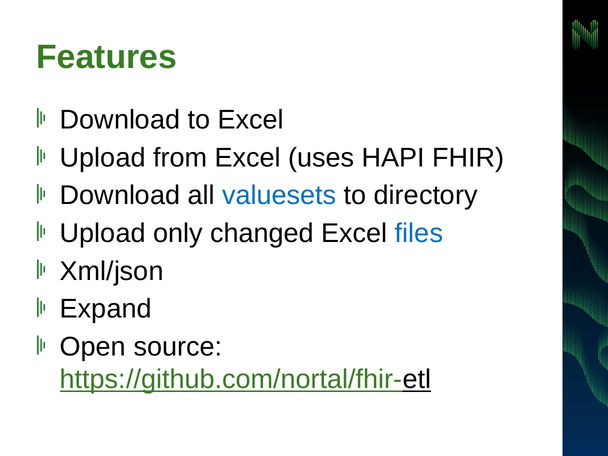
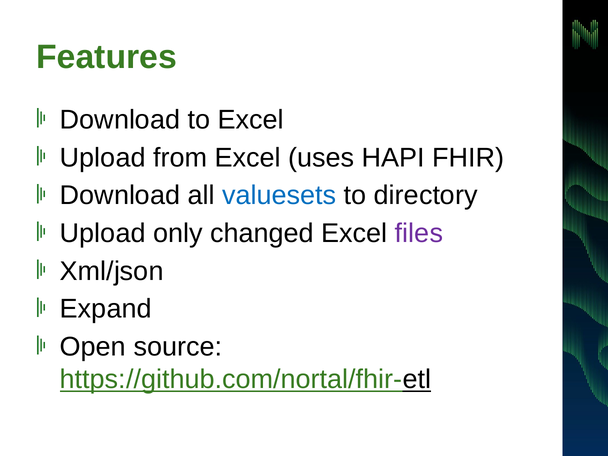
files colour: blue -> purple
